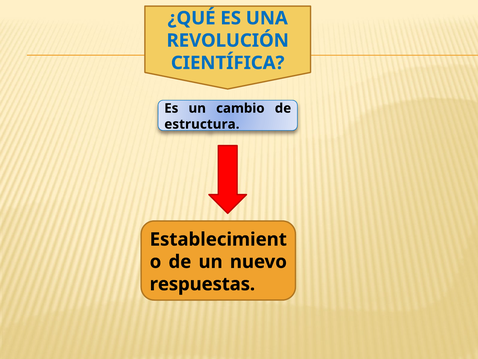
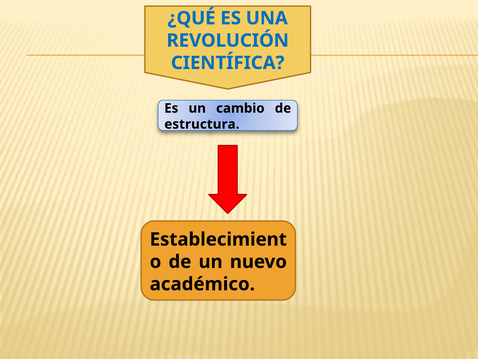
respuestas: respuestas -> académico
